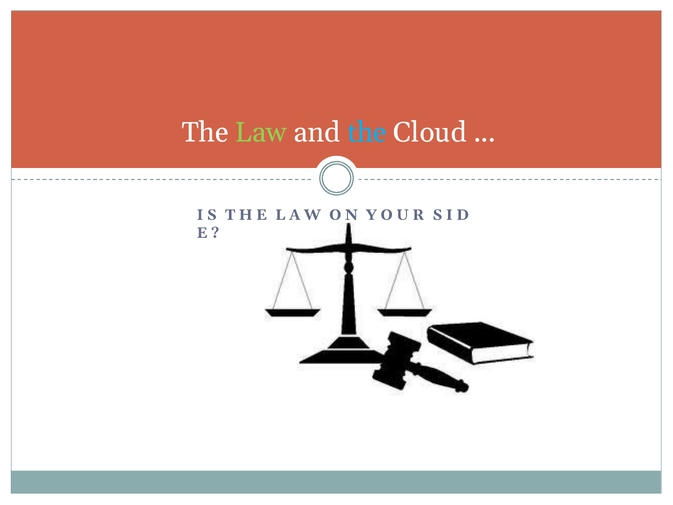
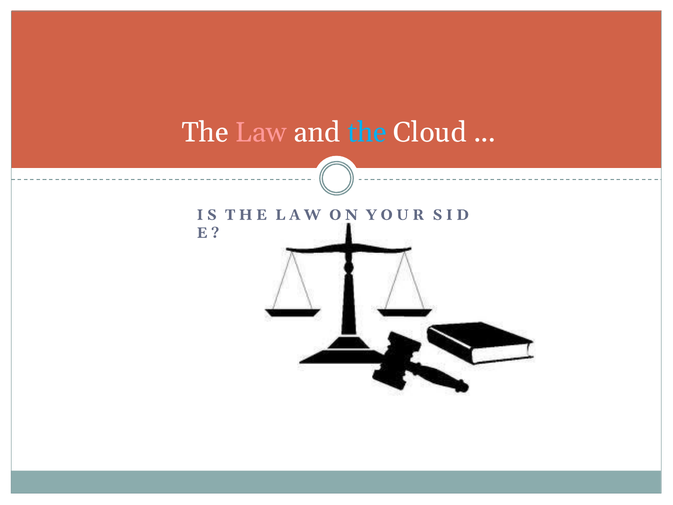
Law colour: light green -> pink
